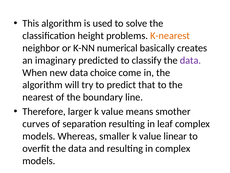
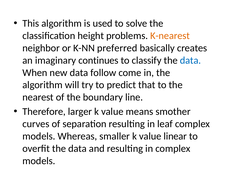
numerical: numerical -> preferred
predicted: predicted -> continues
data at (190, 60) colour: purple -> blue
choice: choice -> follow
